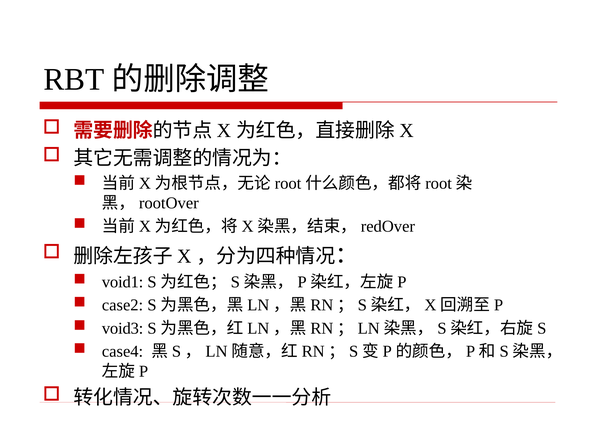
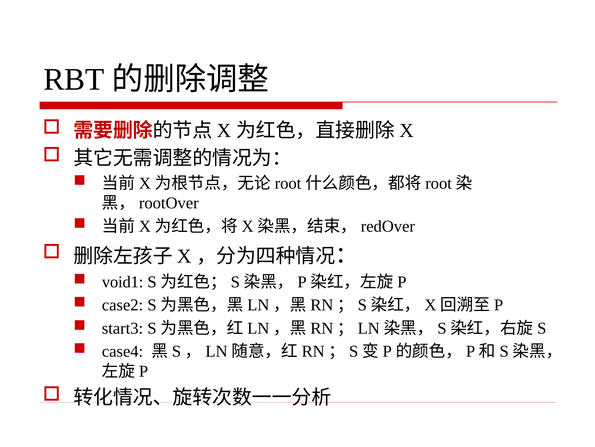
void3: void3 -> start3
